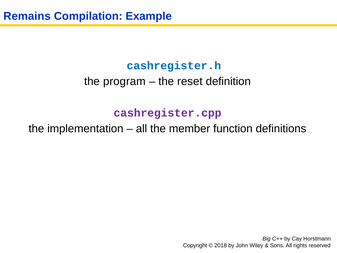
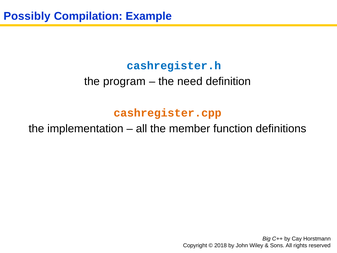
Remains: Remains -> Possibly
reset: reset -> need
cashregister.cpp colour: purple -> orange
